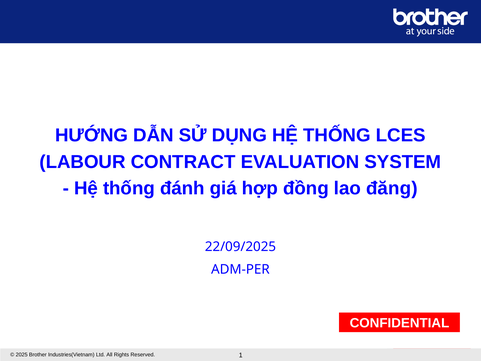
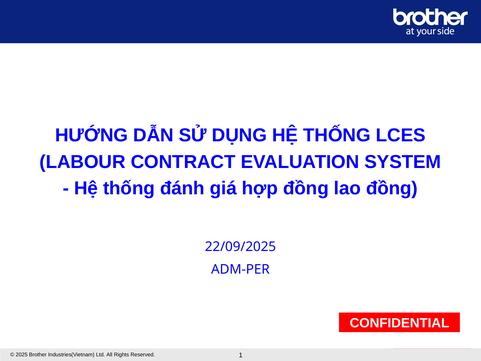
lao đăng: đăng -> đồng
